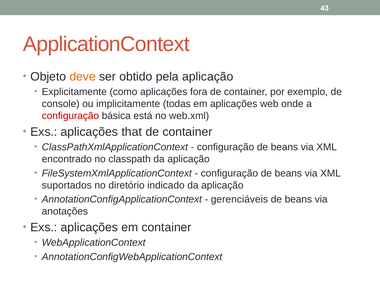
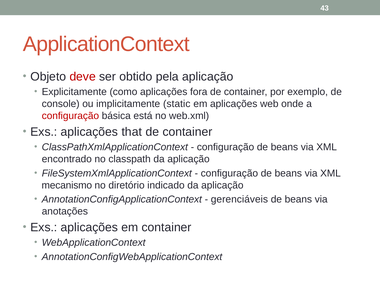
deve colour: orange -> red
todas: todas -> static
suportados: suportados -> mecanismo
